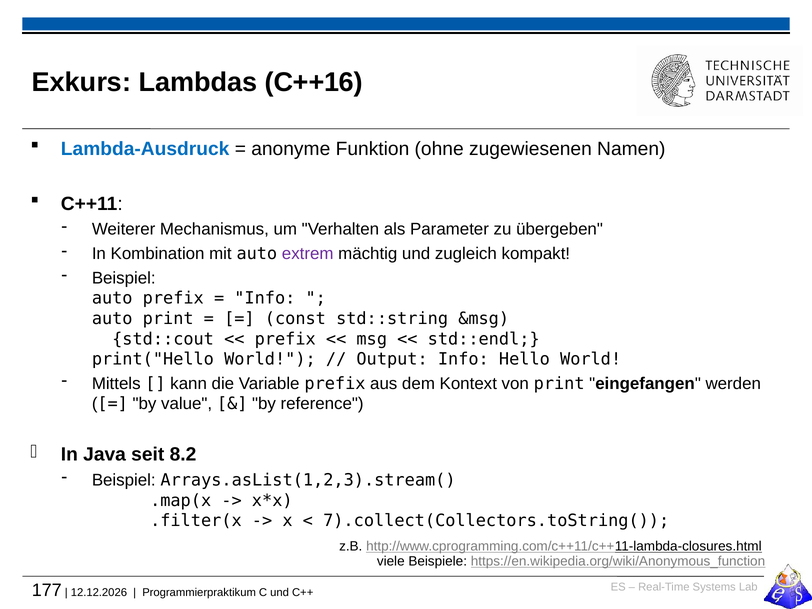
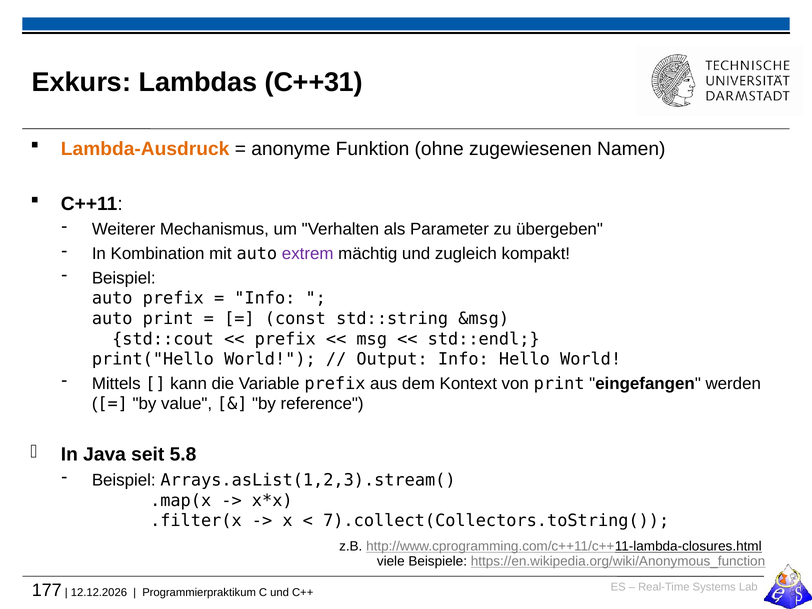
C++16: C++16 -> C++31
Lambda-Ausdruck colour: blue -> orange
8.2: 8.2 -> 5.8
